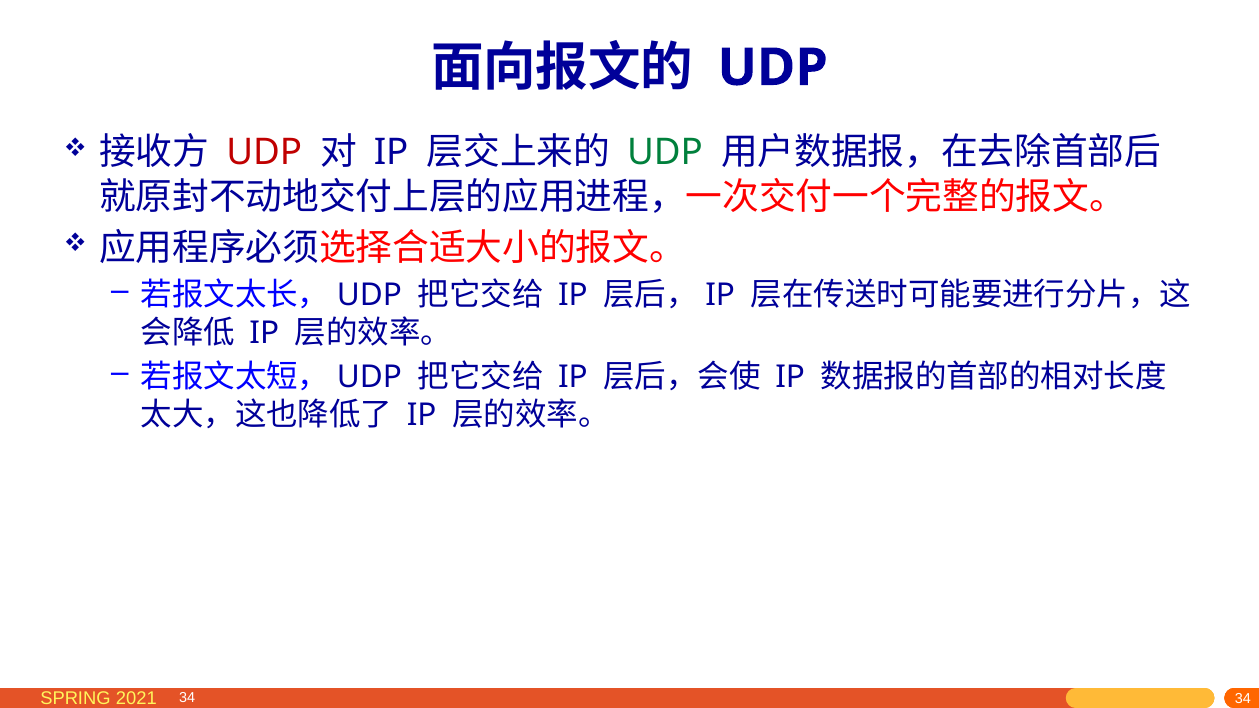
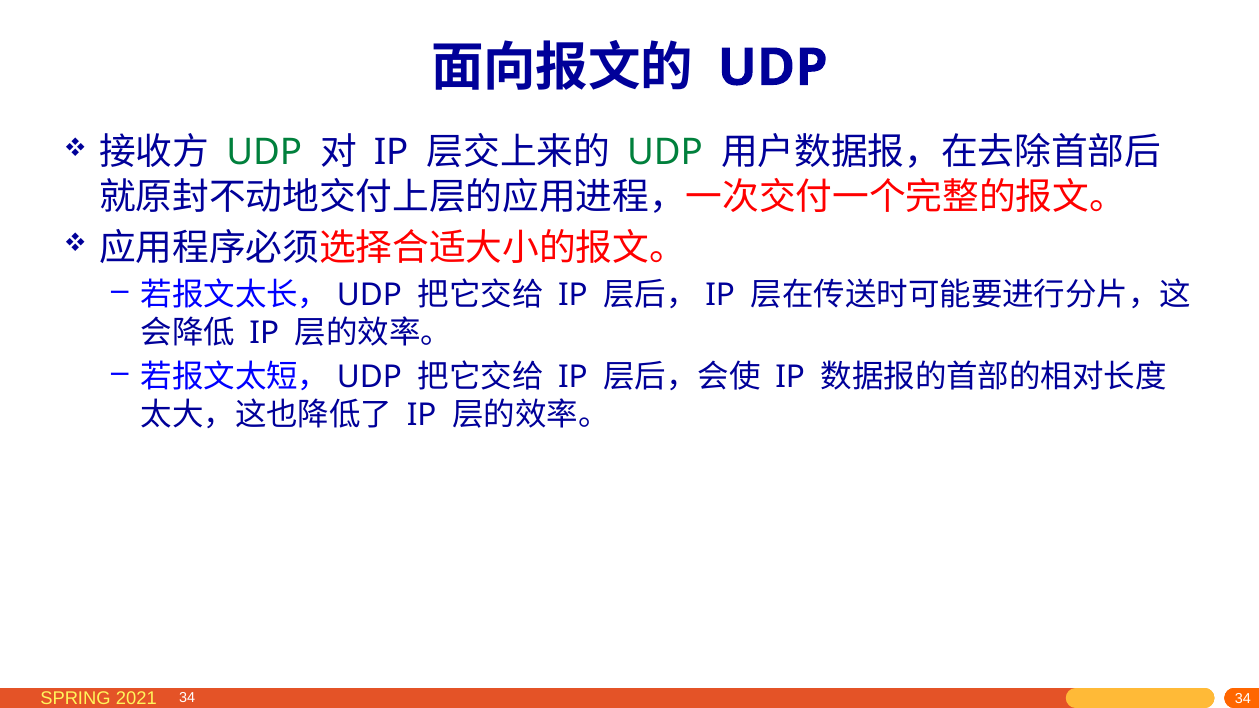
UDP at (264, 153) colour: red -> green
